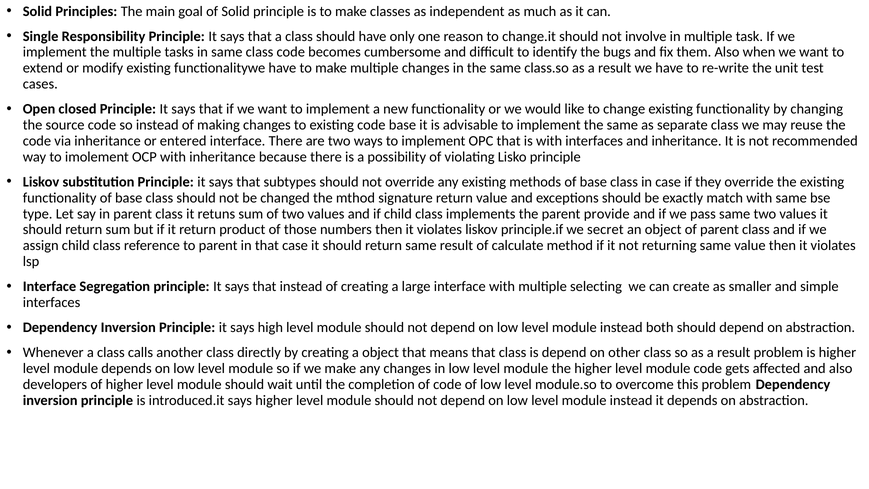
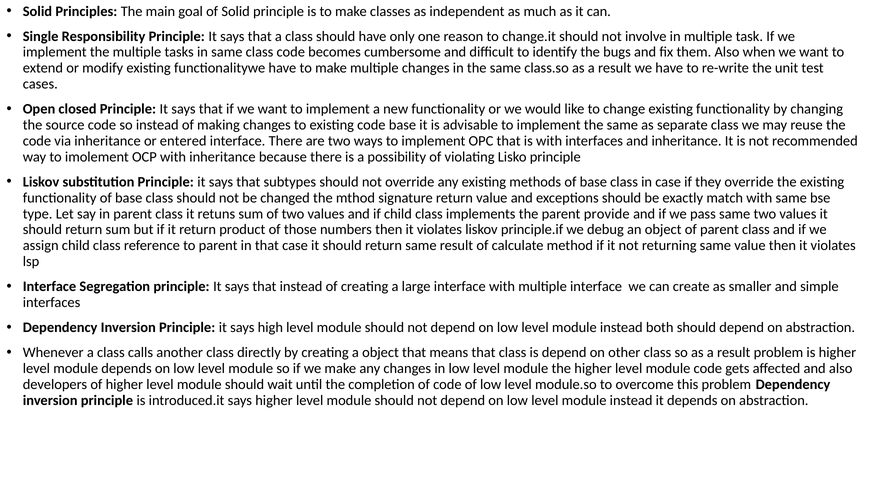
secret: secret -> debug
multiple selecting: selecting -> interface
